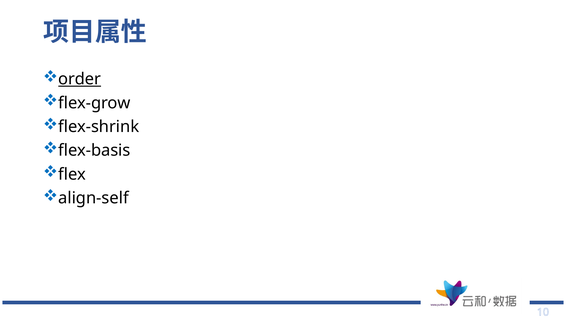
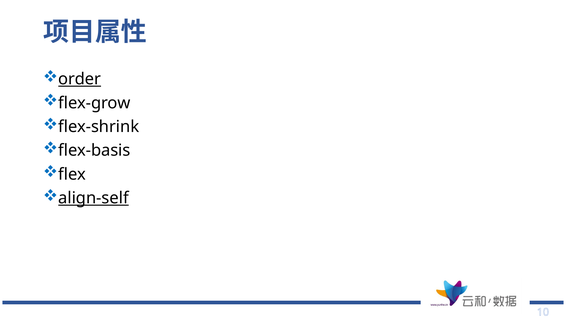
align-self underline: none -> present
